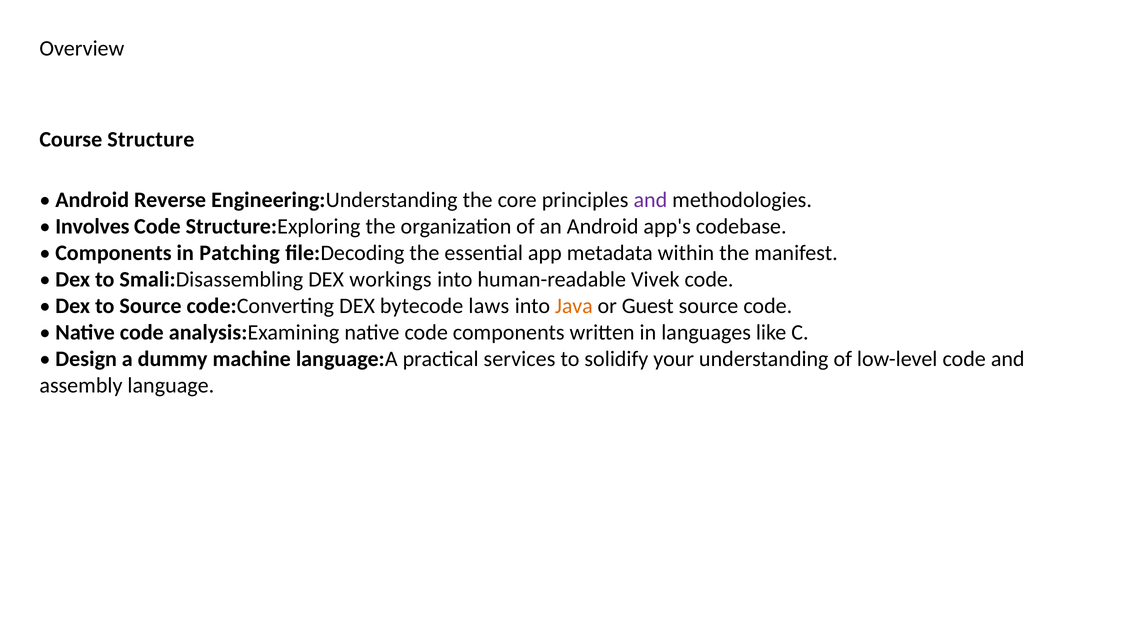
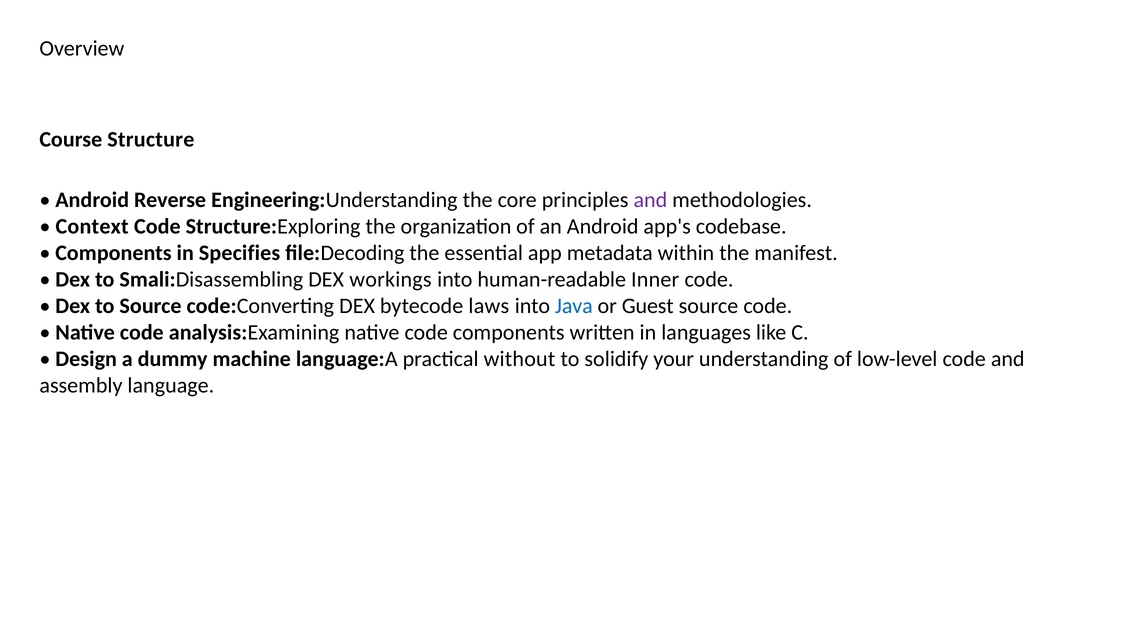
Involves: Involves -> Context
Patching: Patching -> Specifies
Vivek: Vivek -> Inner
Java colour: orange -> blue
services: services -> without
